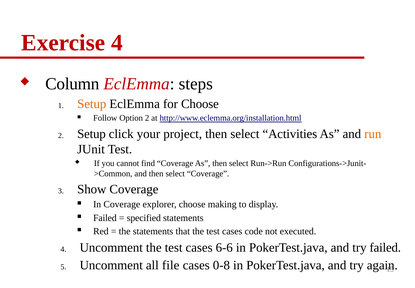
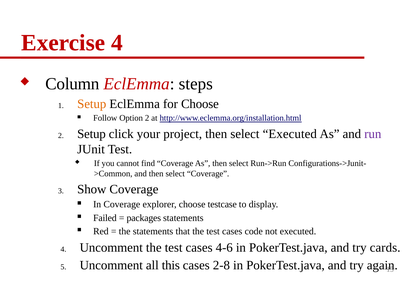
select Activities: Activities -> Executed
run colour: orange -> purple
making: making -> testcase
specified: specified -> packages
6-6: 6-6 -> 4-6
try failed: failed -> cards
file: file -> this
0-8: 0-8 -> 2-8
